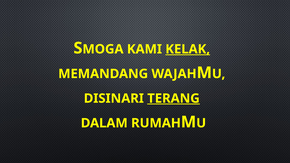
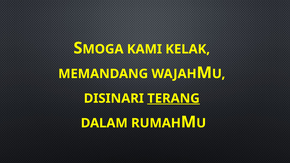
KELAK underline: present -> none
